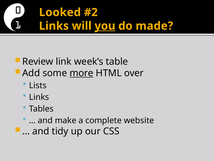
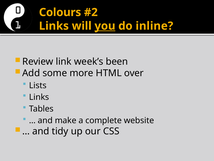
Looked: Looked -> Colours
made: made -> inline
table: table -> been
more underline: present -> none
